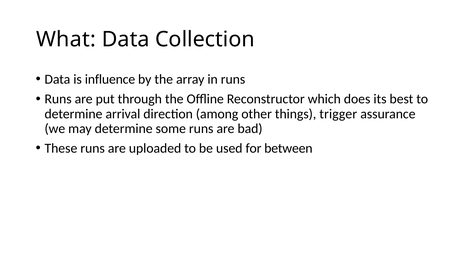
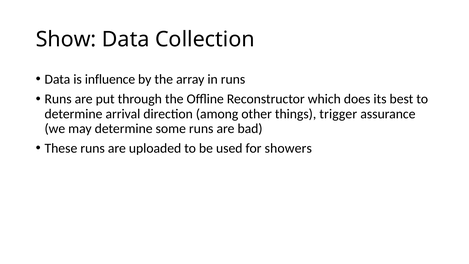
What: What -> Show
between: between -> showers
